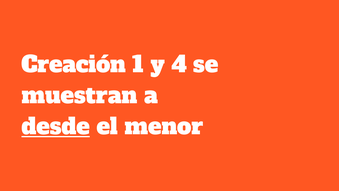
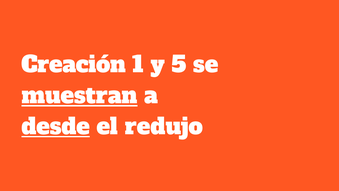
4: 4 -> 5
muestran underline: none -> present
menor: menor -> redujo
